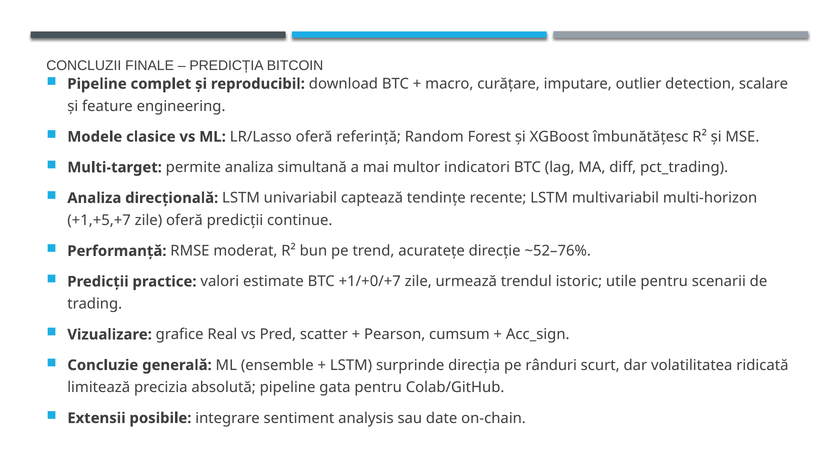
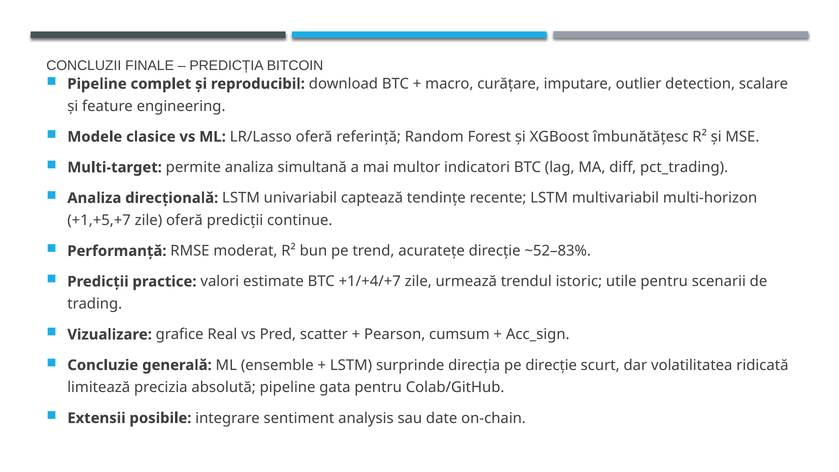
~52–76%: ~52–76% -> ~52–83%
+1/+0/+7: +1/+0/+7 -> +1/+4/+7
pe rânduri: rânduri -> direcție
